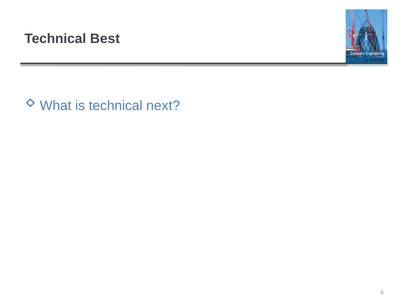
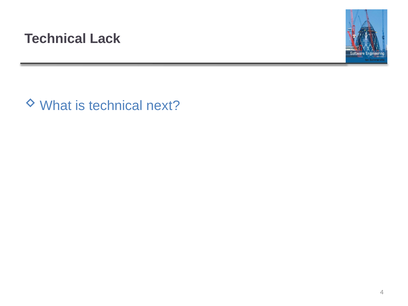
Best: Best -> Lack
